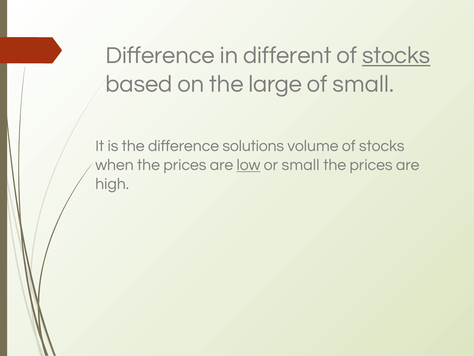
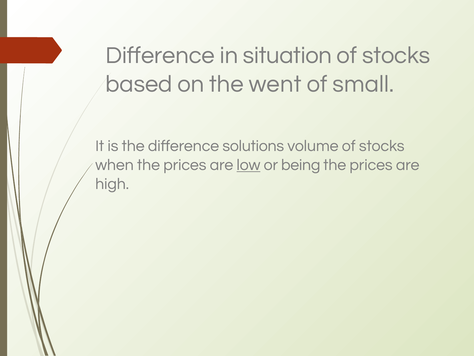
different: different -> situation
stocks at (396, 55) underline: present -> none
large: large -> went
or small: small -> being
